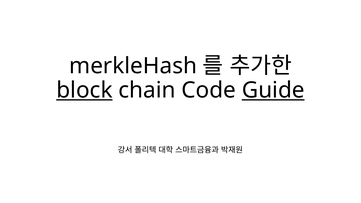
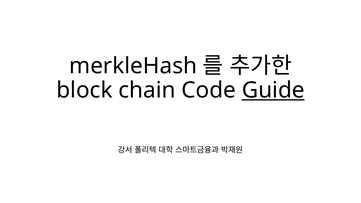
block underline: present -> none
